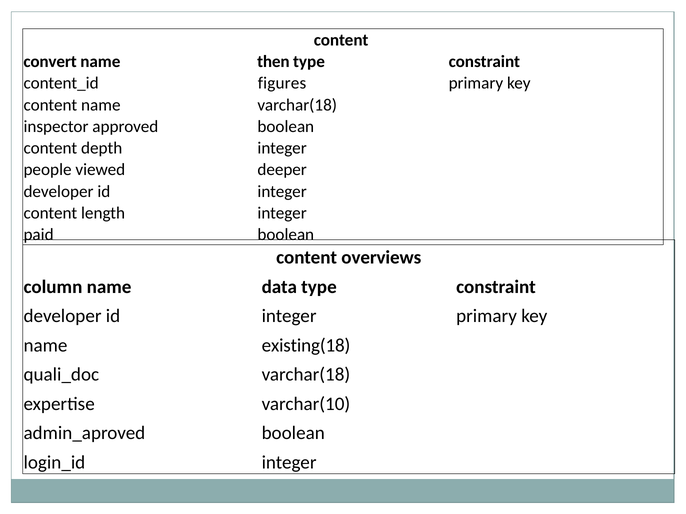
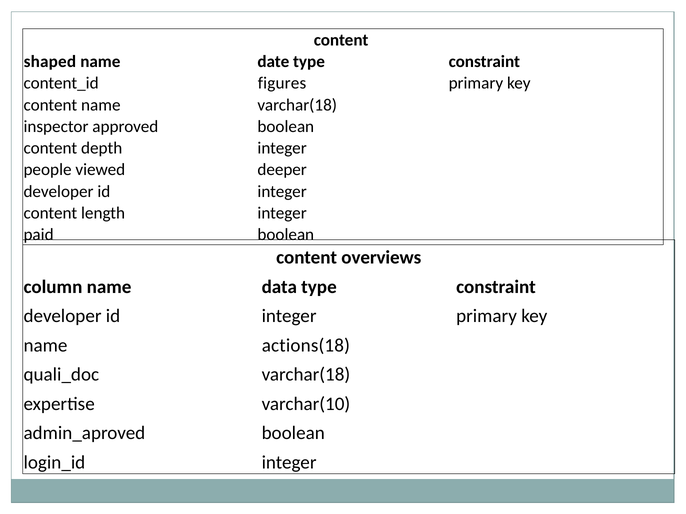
convert: convert -> shaped
then: then -> date
existing(18: existing(18 -> actions(18
